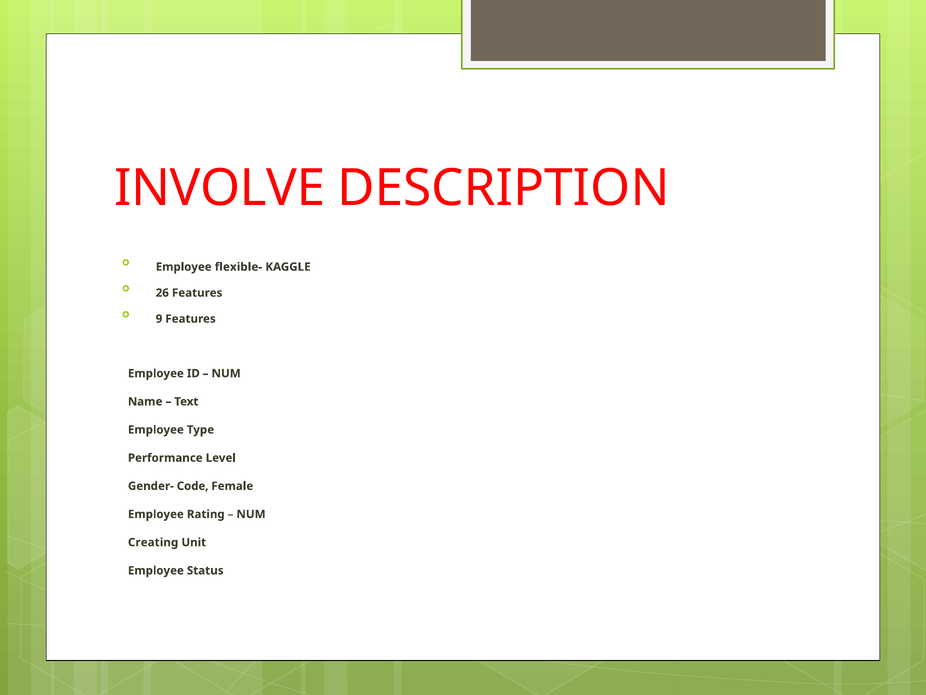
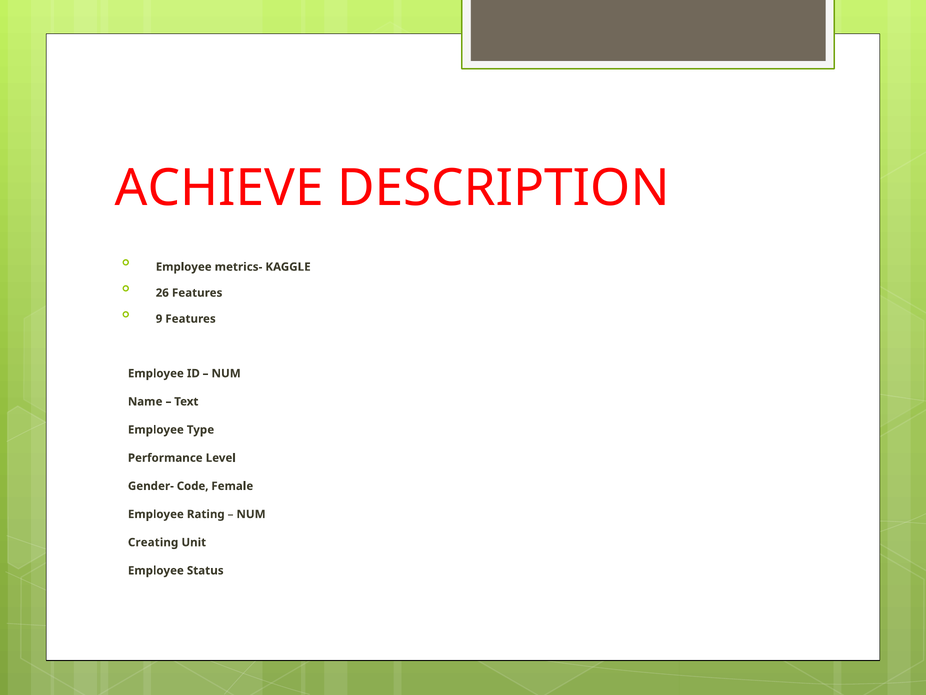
INVOLVE: INVOLVE -> ACHIEVE
flexible-: flexible- -> metrics-
